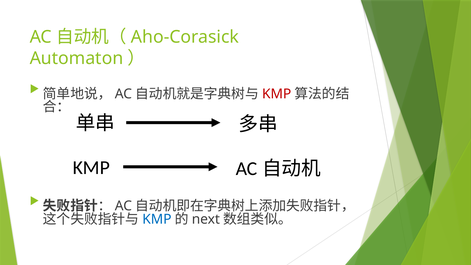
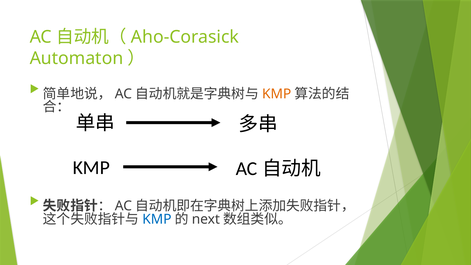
KMP at (277, 94) colour: red -> orange
